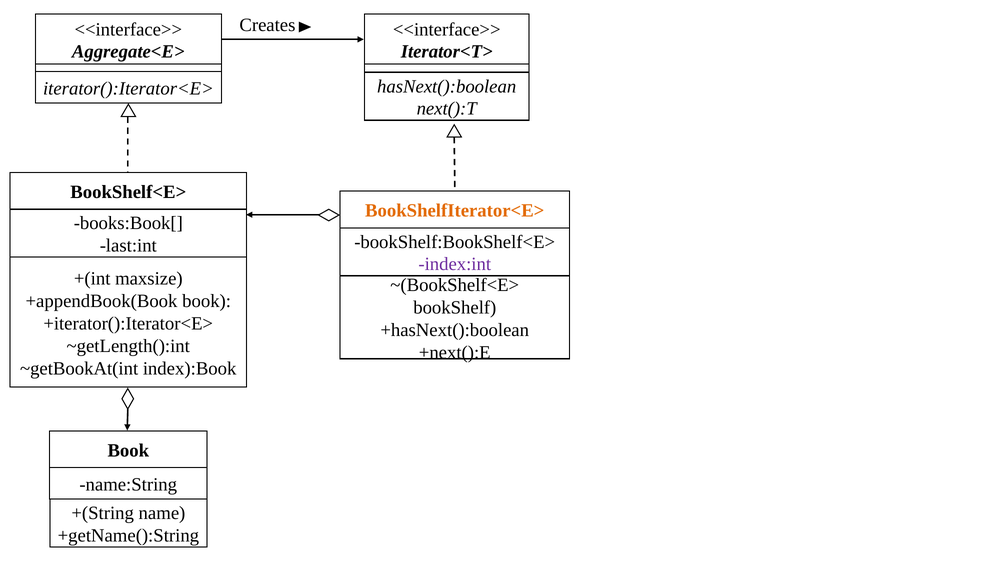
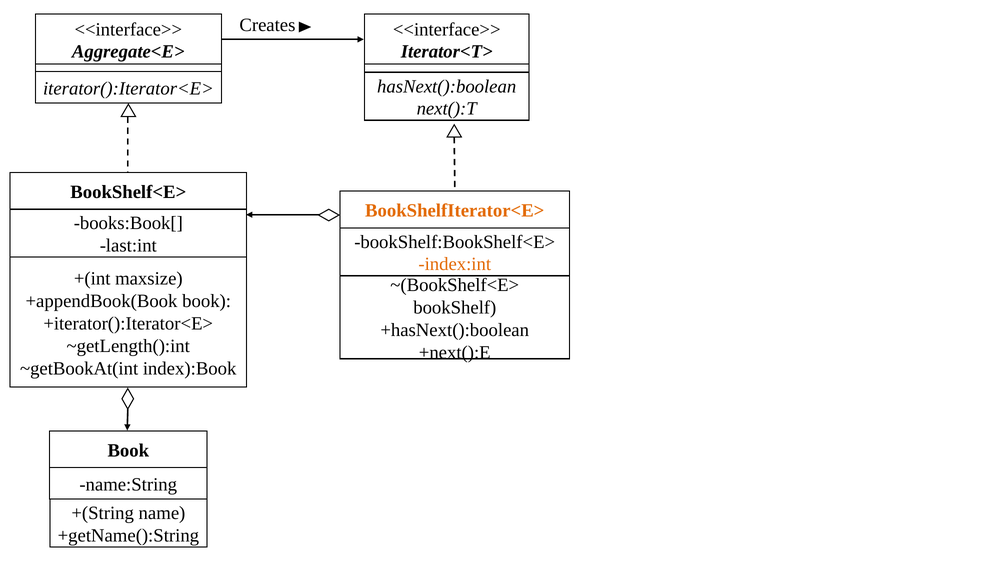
index:int colour: purple -> orange
